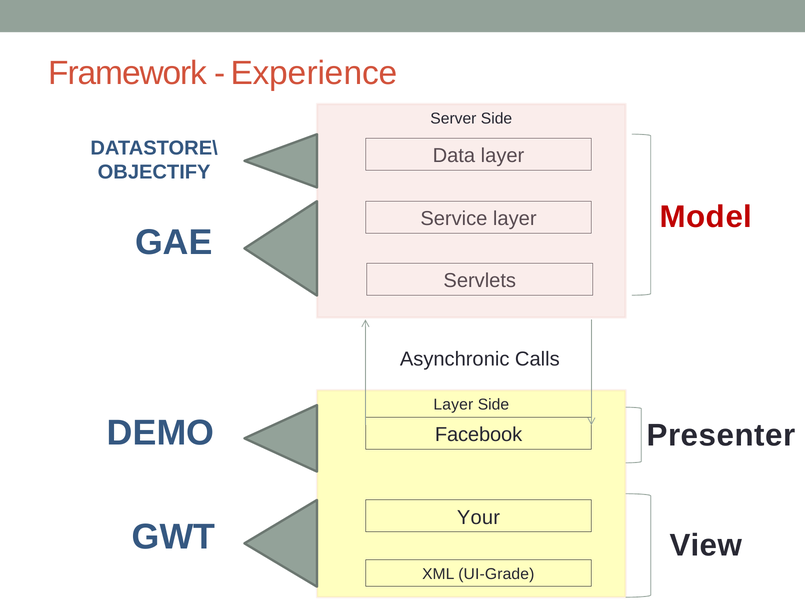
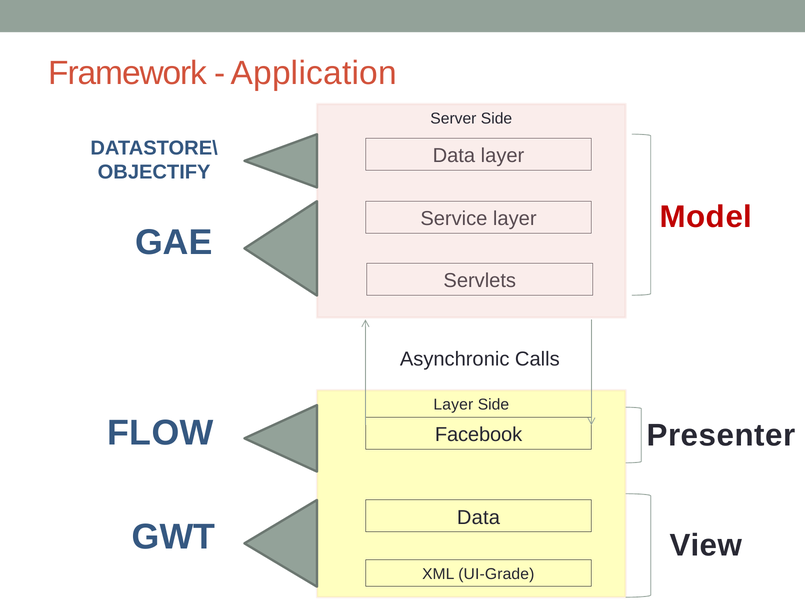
Experience: Experience -> Application
DEMO: DEMO -> FLOW
Your at (478, 517): Your -> Data
